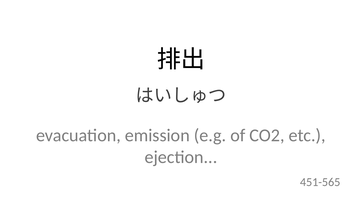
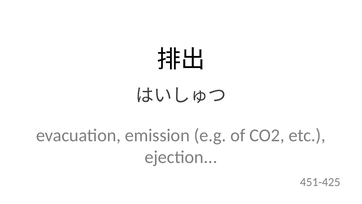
451-565: 451-565 -> 451-425
